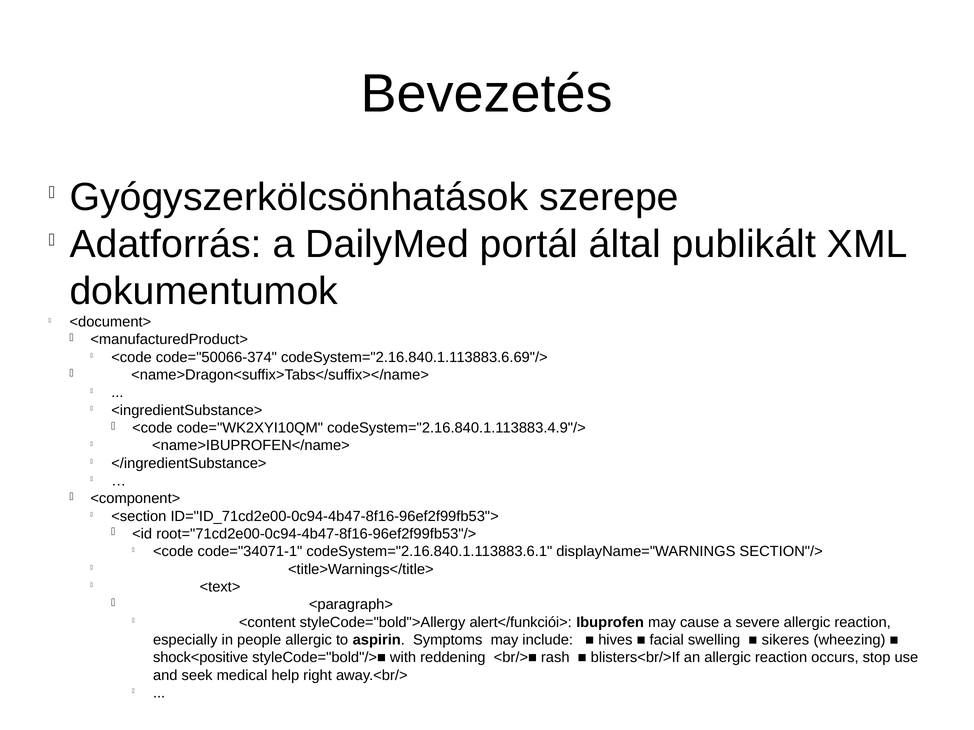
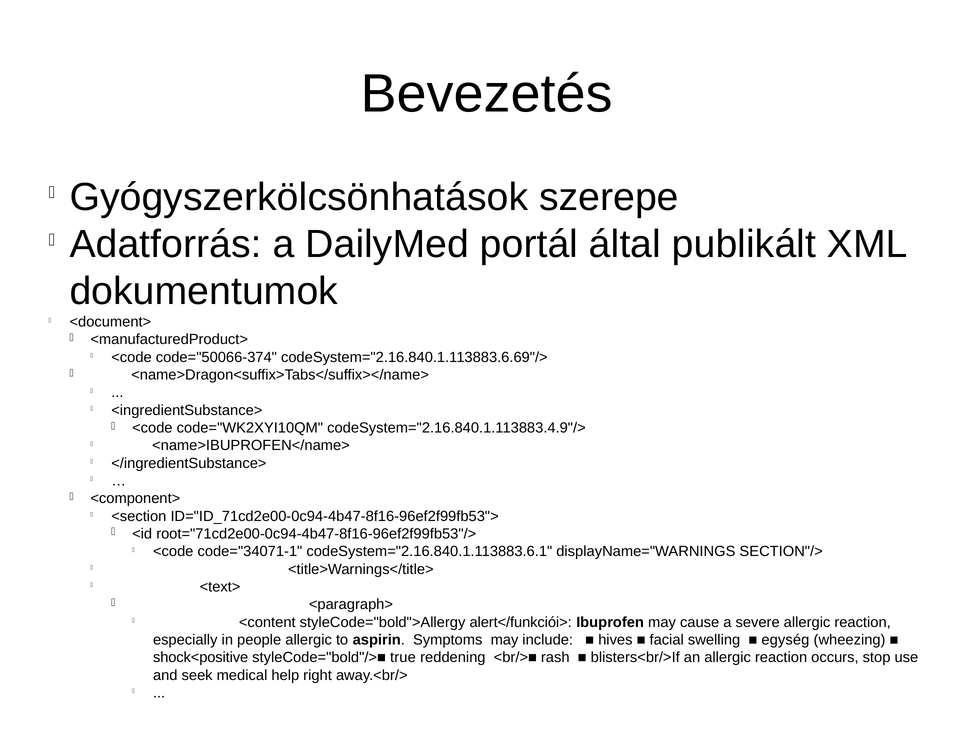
sikeres: sikeres -> egység
with: with -> true
